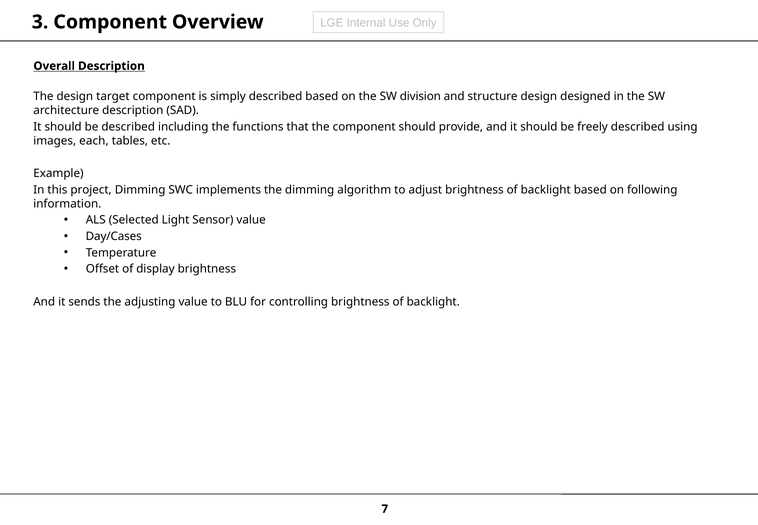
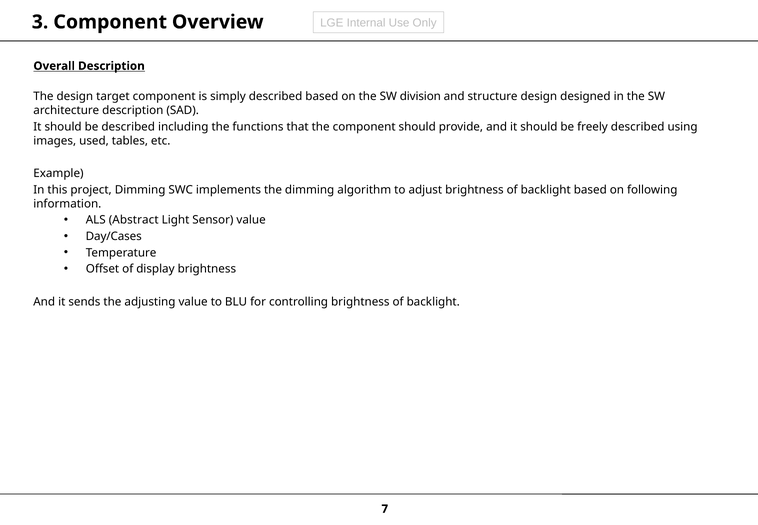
each: each -> used
Selected: Selected -> Abstract
